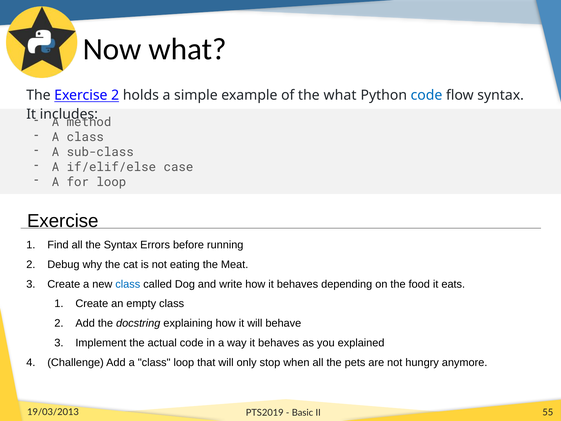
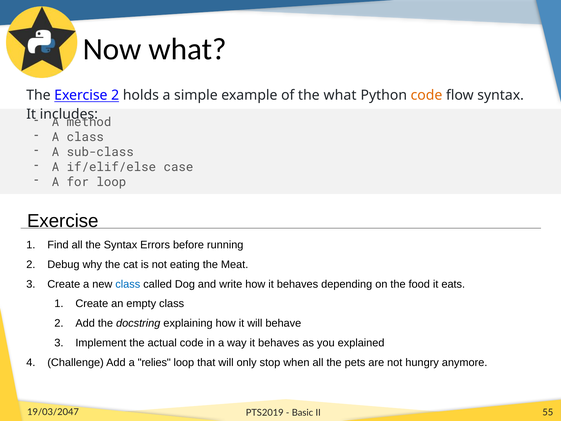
code at (426, 95) colour: blue -> orange
Add a class: class -> relies
19/03/2013: 19/03/2013 -> 19/03/2047
